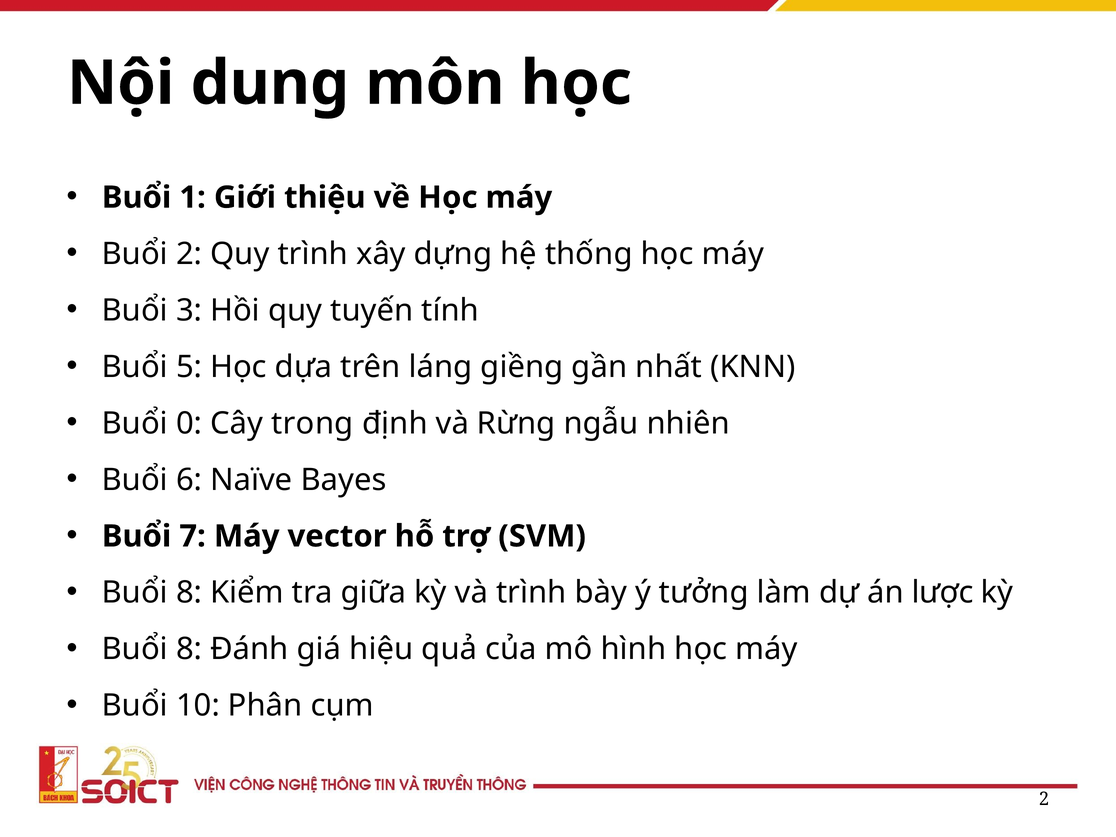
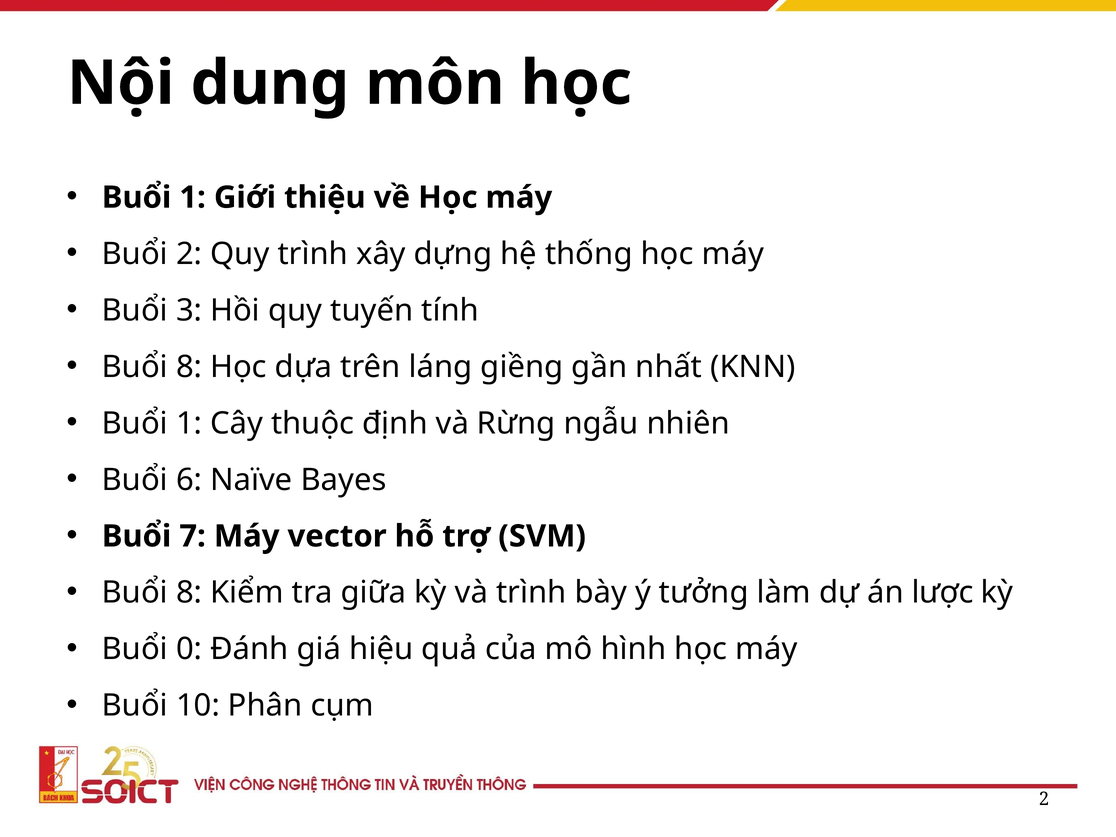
5 at (189, 367): 5 -> 8
0 at (189, 423): 0 -> 1
trọng: trọng -> thuộc
8 at (189, 649): 8 -> 0
